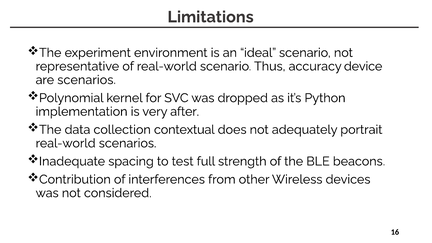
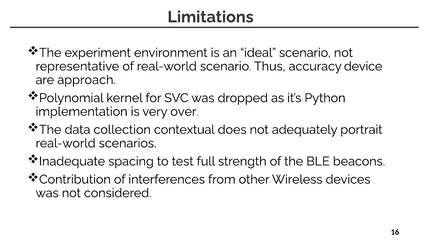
are scenarios: scenarios -> approach
after: after -> over
